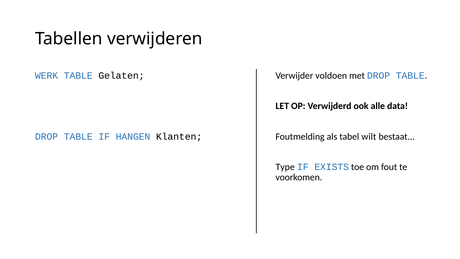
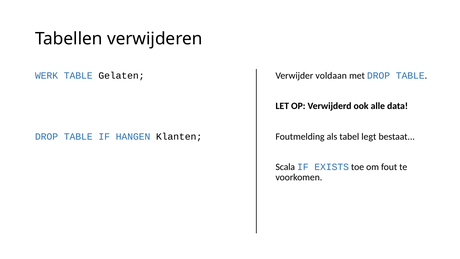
voldoen: voldoen -> voldaan
wilt: wilt -> legt
Type: Type -> Scala
